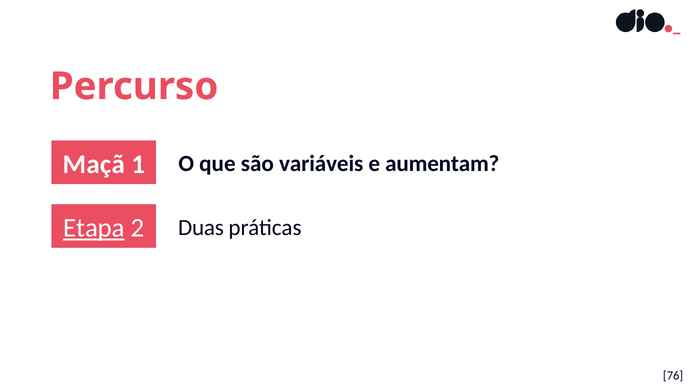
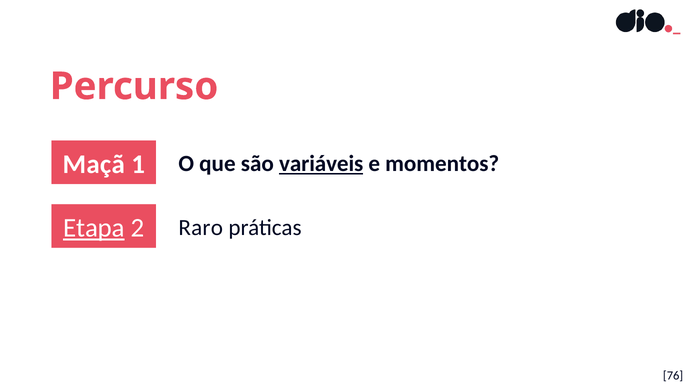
variáveis underline: none -> present
aumentam: aumentam -> momentos
Duas: Duas -> Raro
